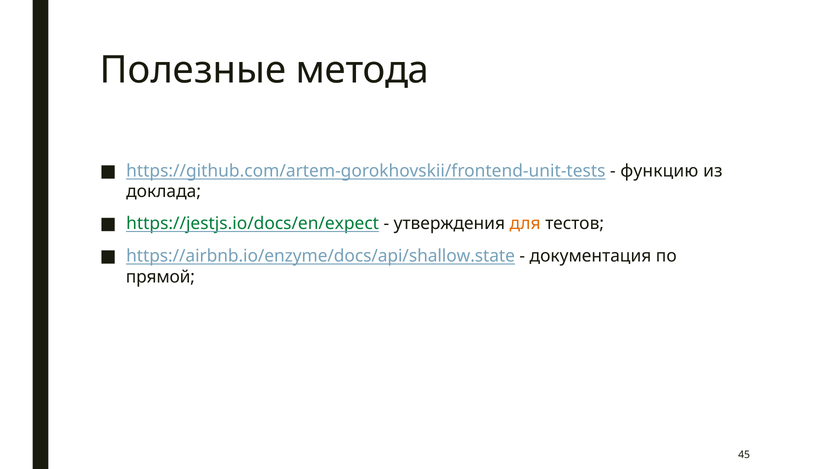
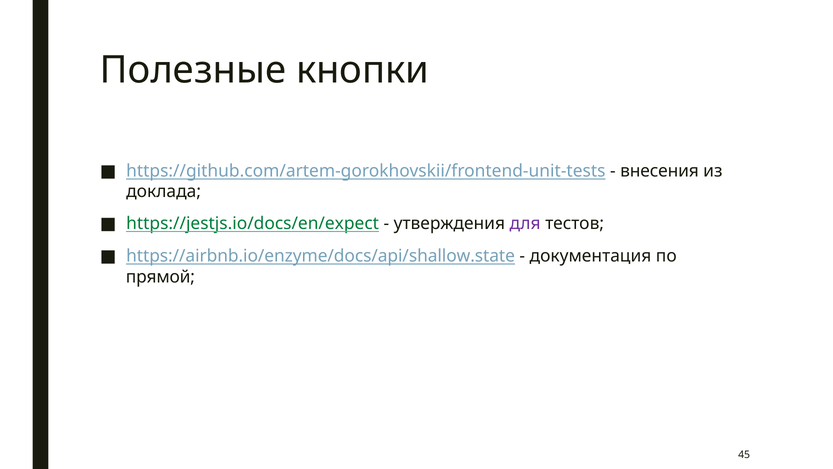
метода: метода -> кнопки
функцию: функцию -> внесения
для colour: orange -> purple
